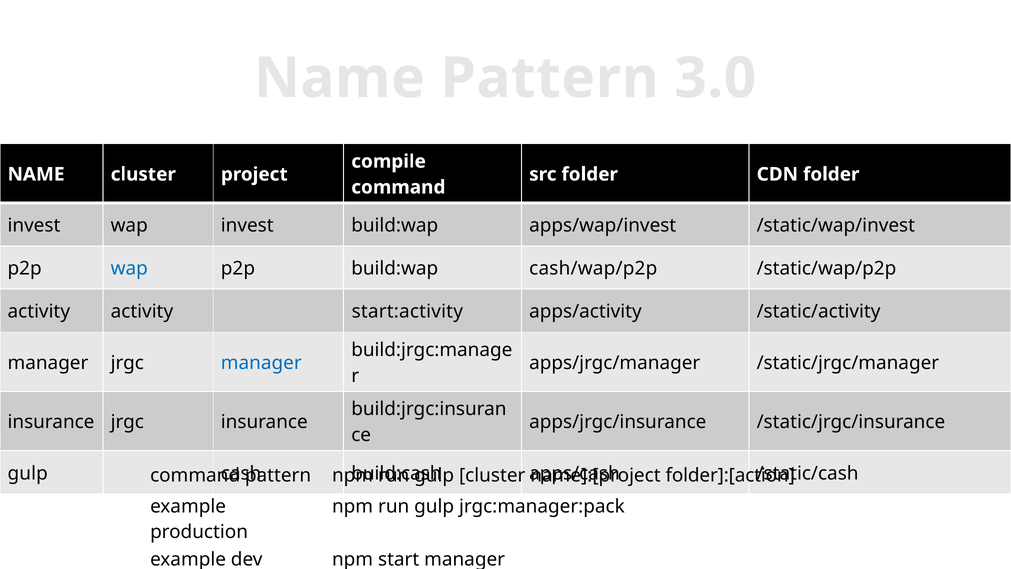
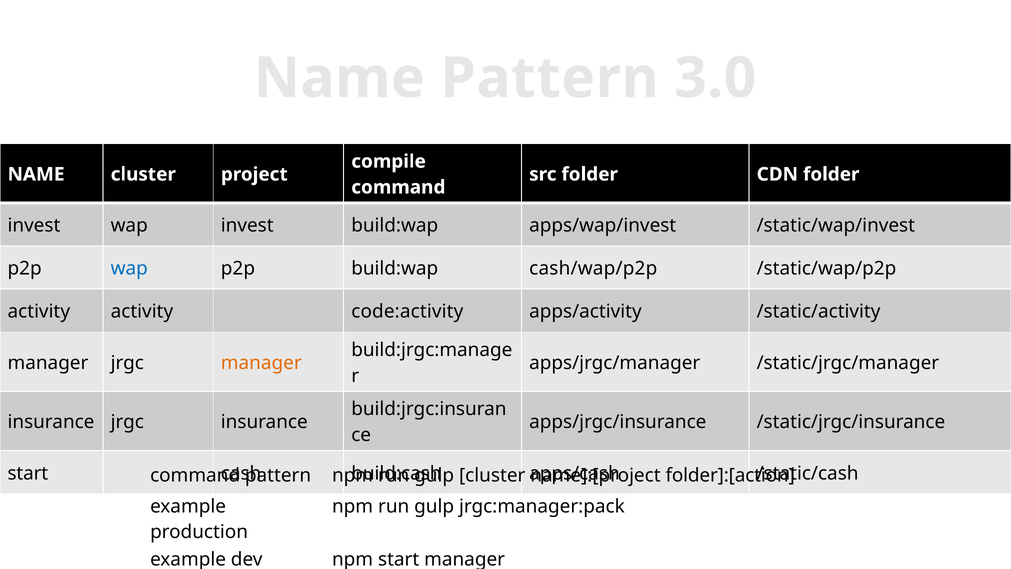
start:activity: start:activity -> code:activity
manager at (261, 363) colour: blue -> orange
gulp at (28, 473): gulp -> start
